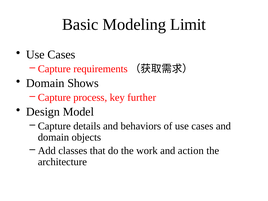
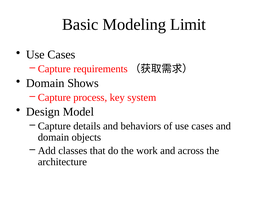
further: further -> system
action: action -> across
